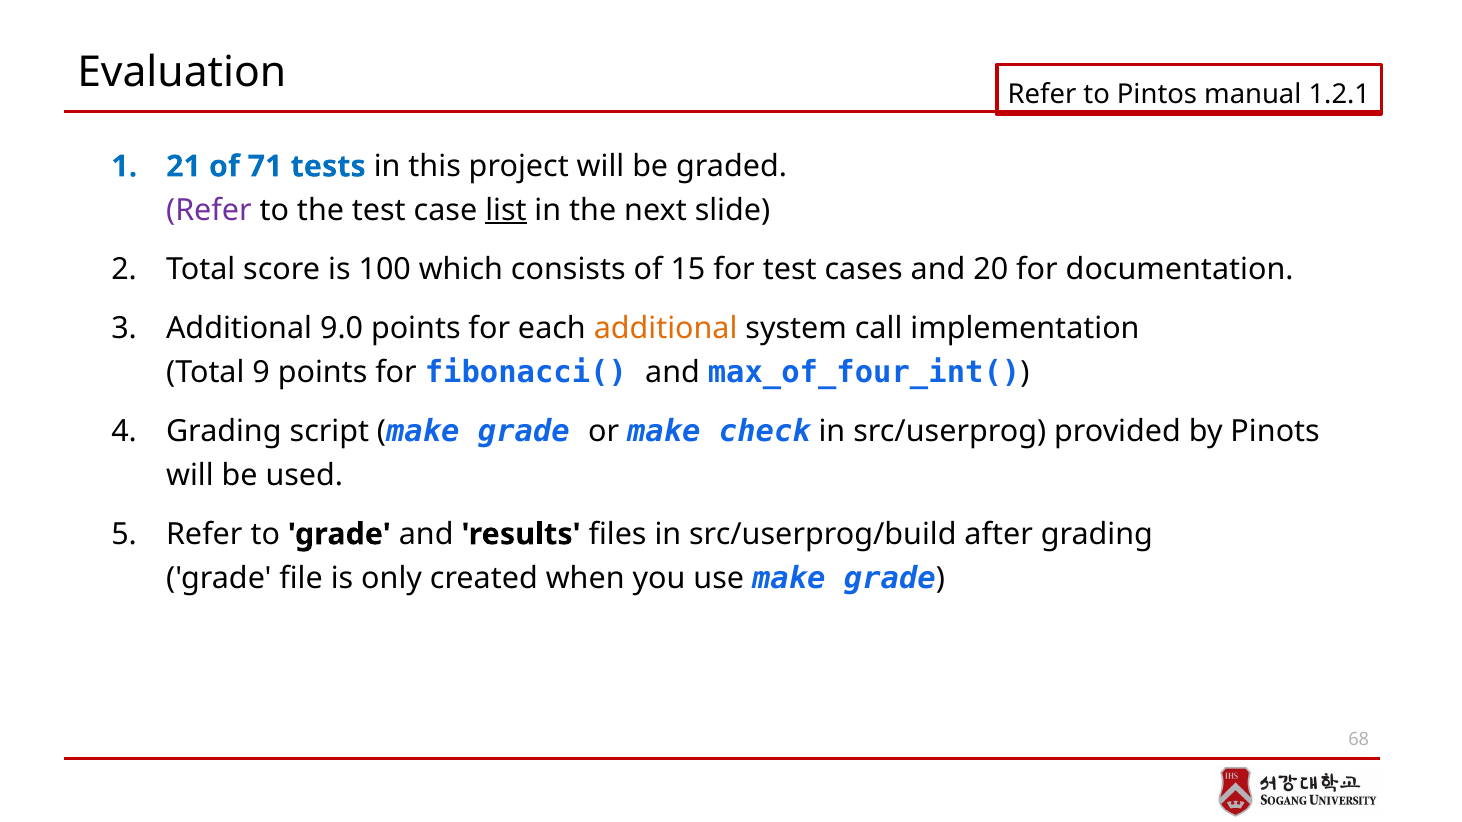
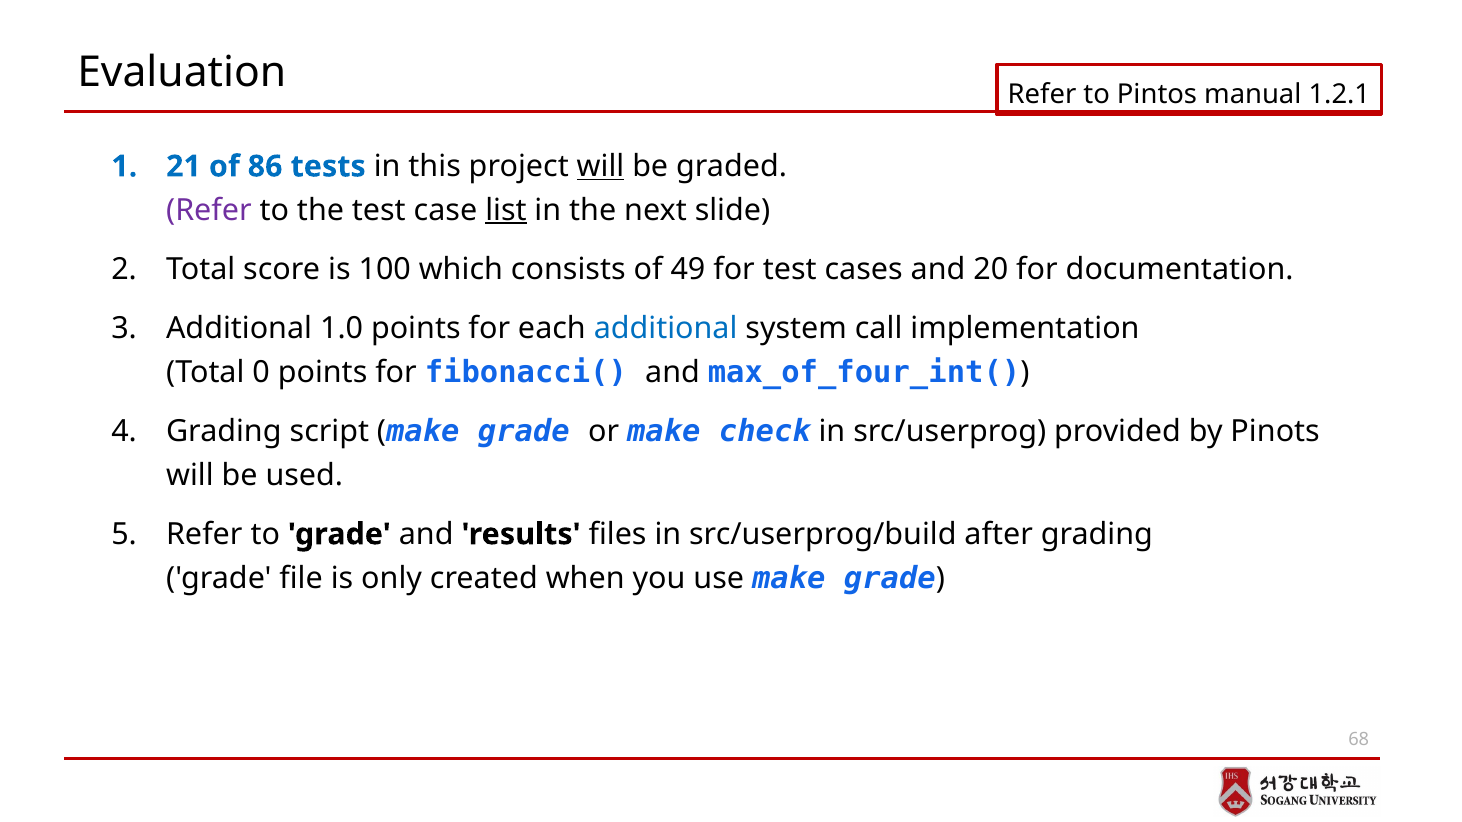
71: 71 -> 86
will at (601, 167) underline: none -> present
15: 15 -> 49
9.0: 9.0 -> 1.0
additional at (666, 329) colour: orange -> blue
9: 9 -> 0
